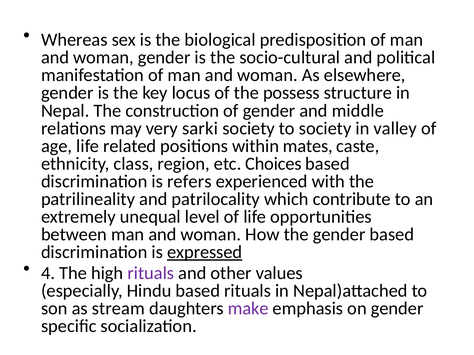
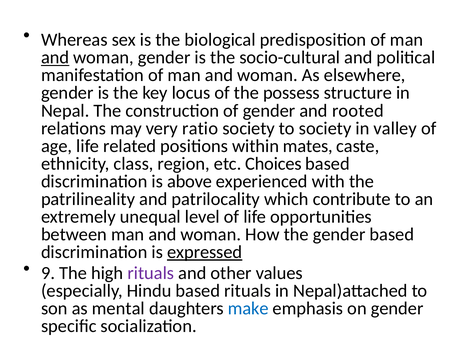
and at (55, 58) underline: none -> present
middle: middle -> rooted
sarki: sarki -> ratio
refers: refers -> above
4: 4 -> 9
stream: stream -> mental
make colour: purple -> blue
